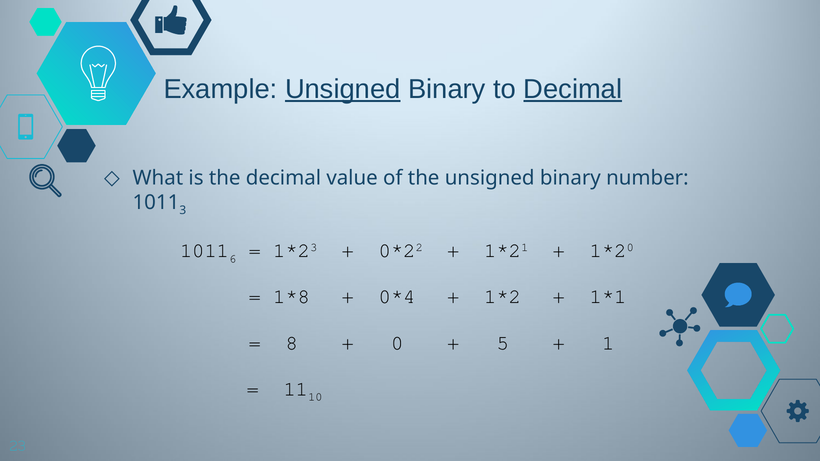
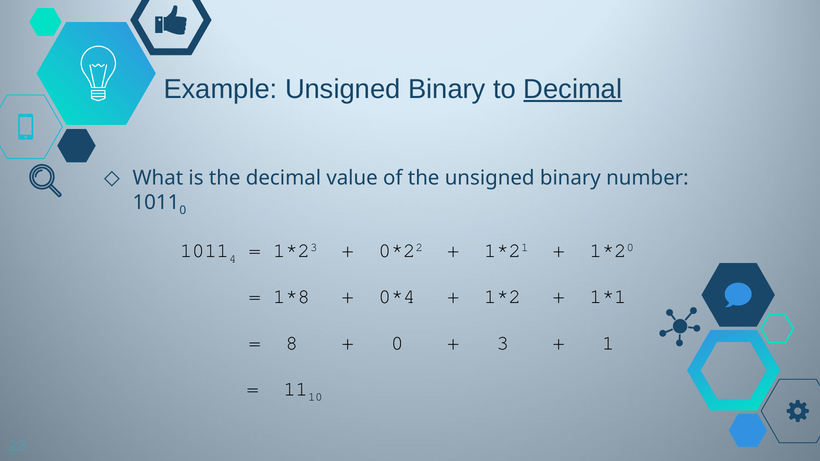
Unsigned at (343, 89) underline: present -> none
3 at (183, 211): 3 -> 0
6: 6 -> 4
5: 5 -> 3
